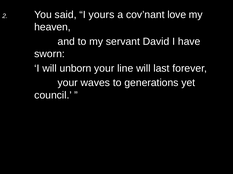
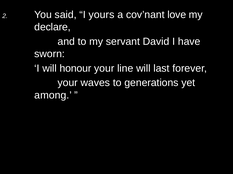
heaven: heaven -> declare
unborn: unborn -> honour
council: council -> among
